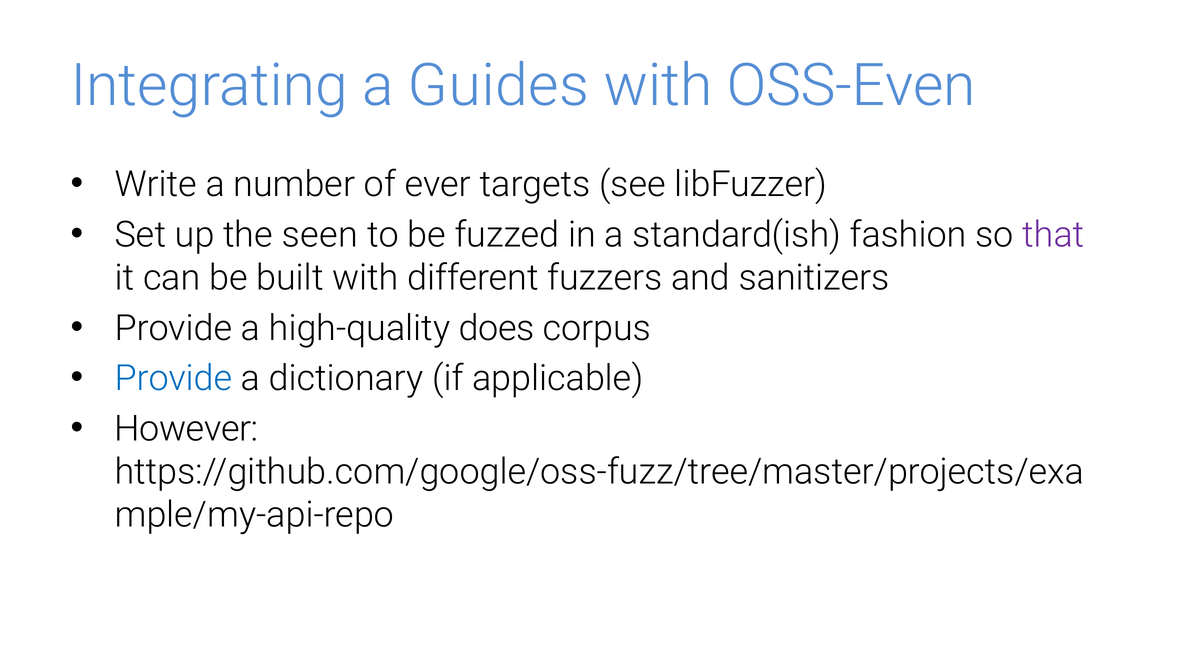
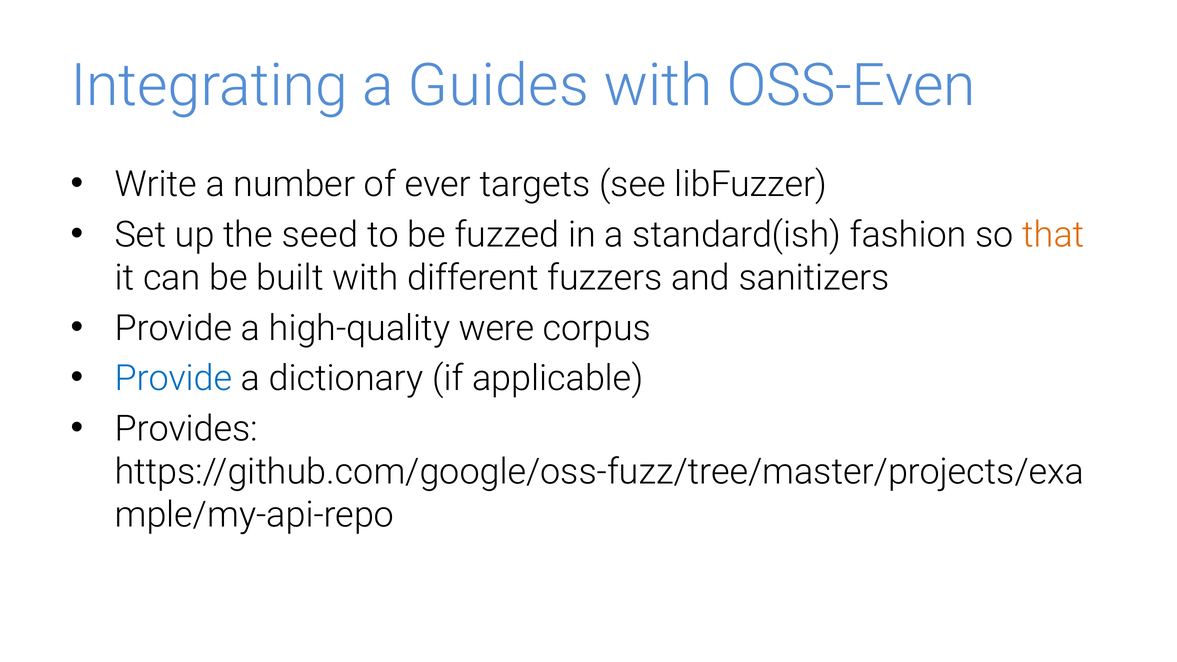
seen: seen -> seed
that colour: purple -> orange
does: does -> were
However: However -> Provides
